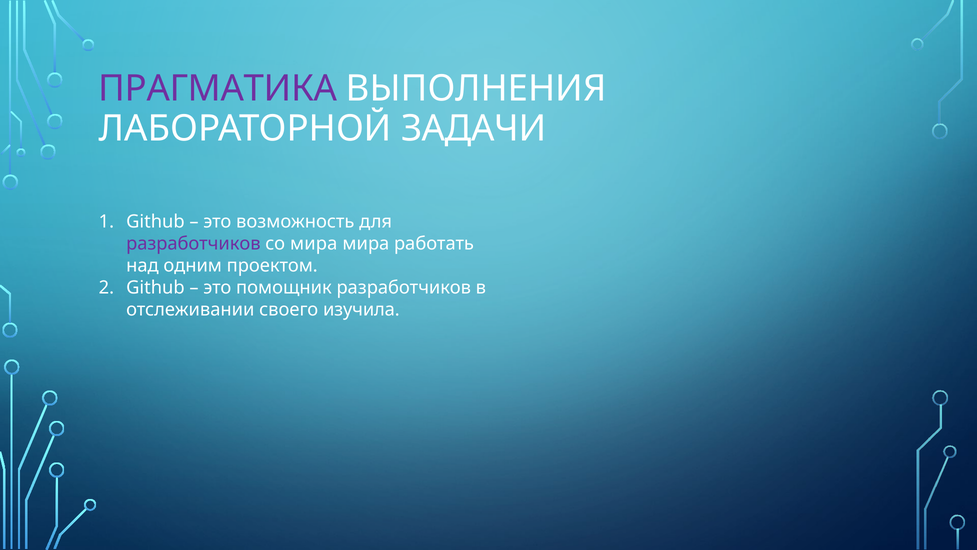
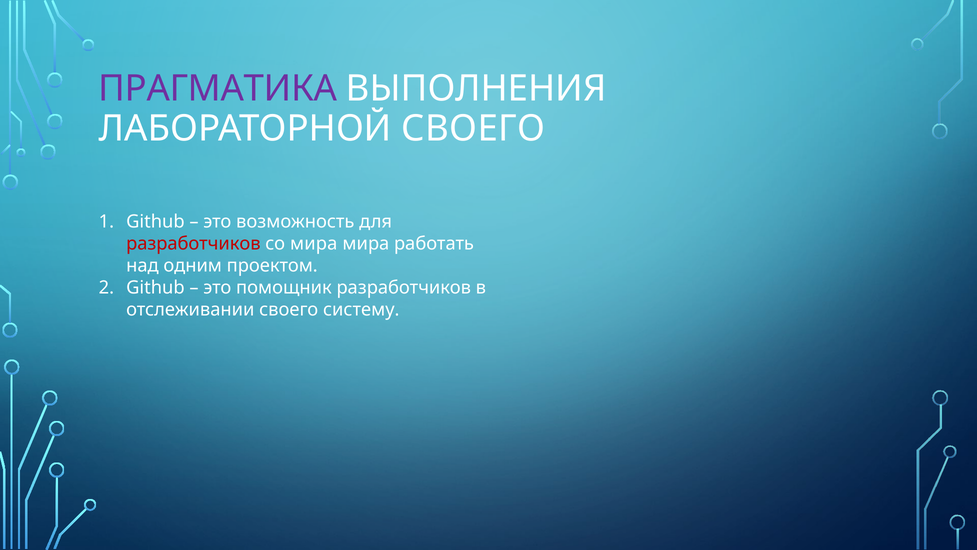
ЛАБОРАТОРНОЙ ЗАДАЧИ: ЗАДАЧИ -> СВОЕГО
разработчиков at (193, 243) colour: purple -> red
изучила: изучила -> систему
